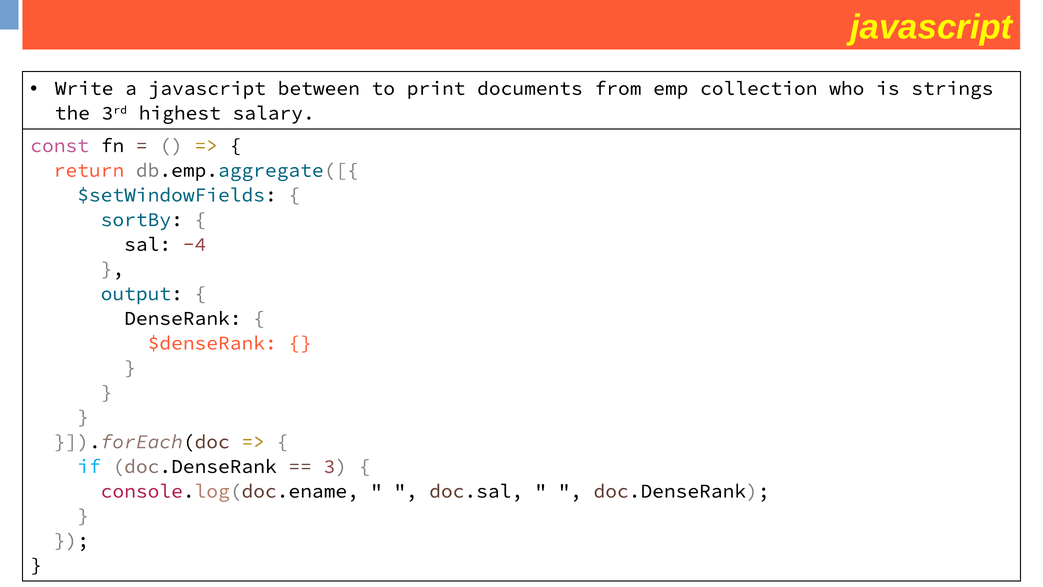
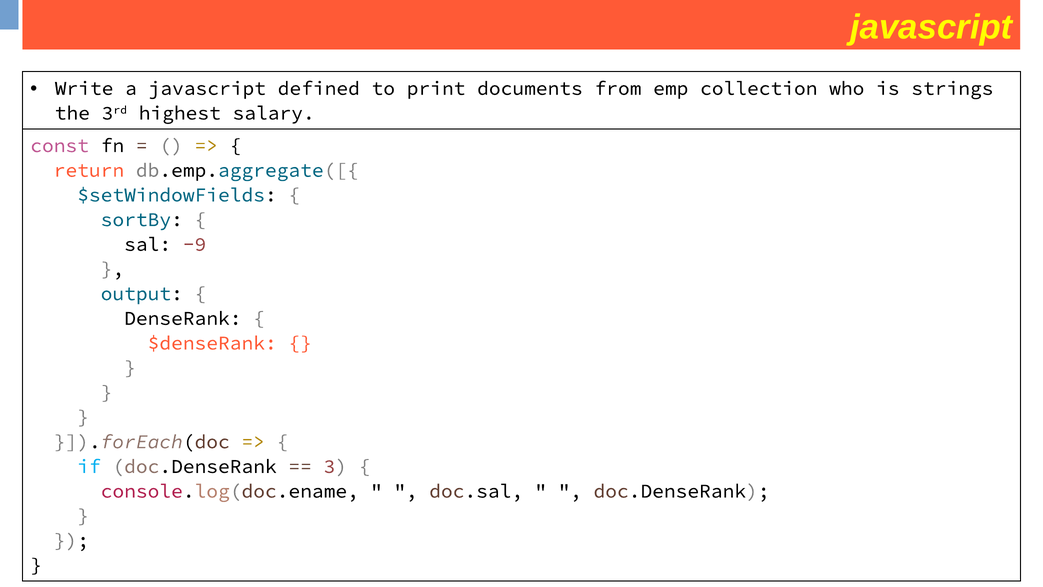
between: between -> defined
-4: -4 -> -9
